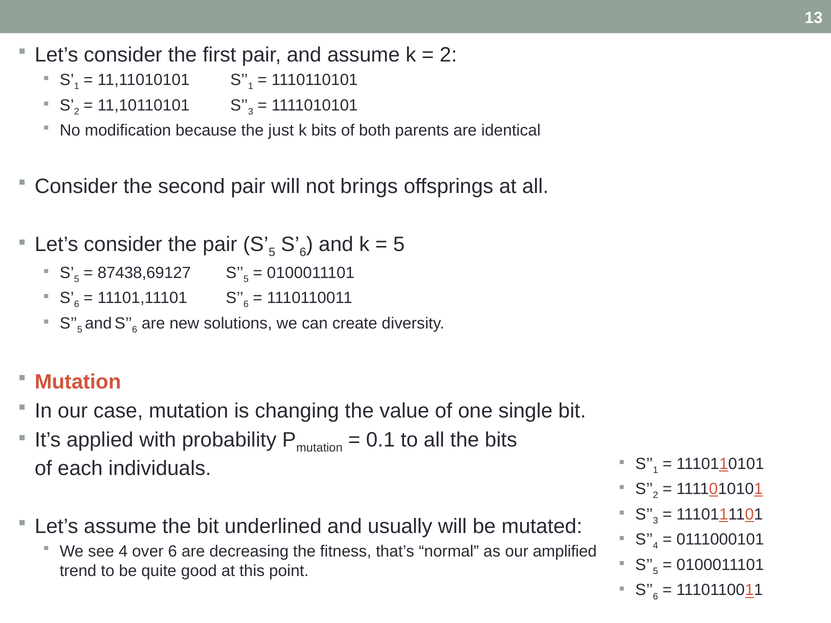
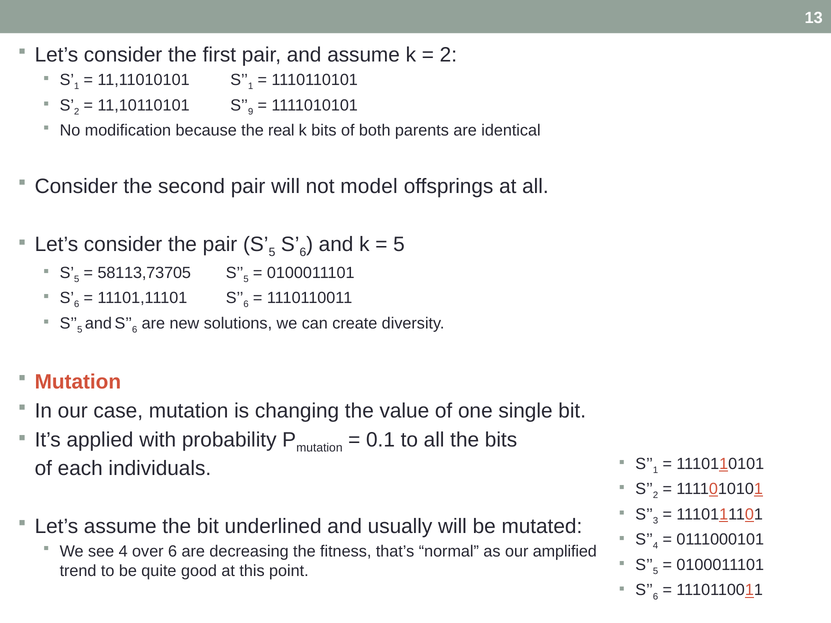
3 at (251, 111): 3 -> 9
just: just -> real
brings: brings -> model
87438,69127: 87438,69127 -> 58113,73705
